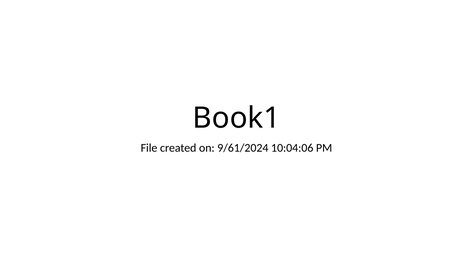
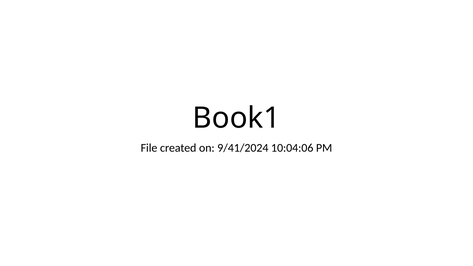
9/61/2024: 9/61/2024 -> 9/41/2024
